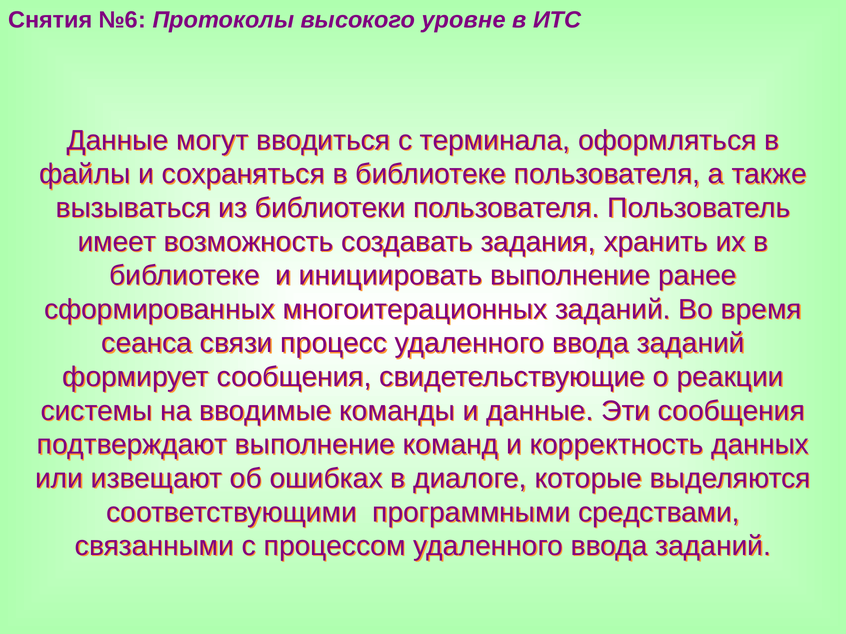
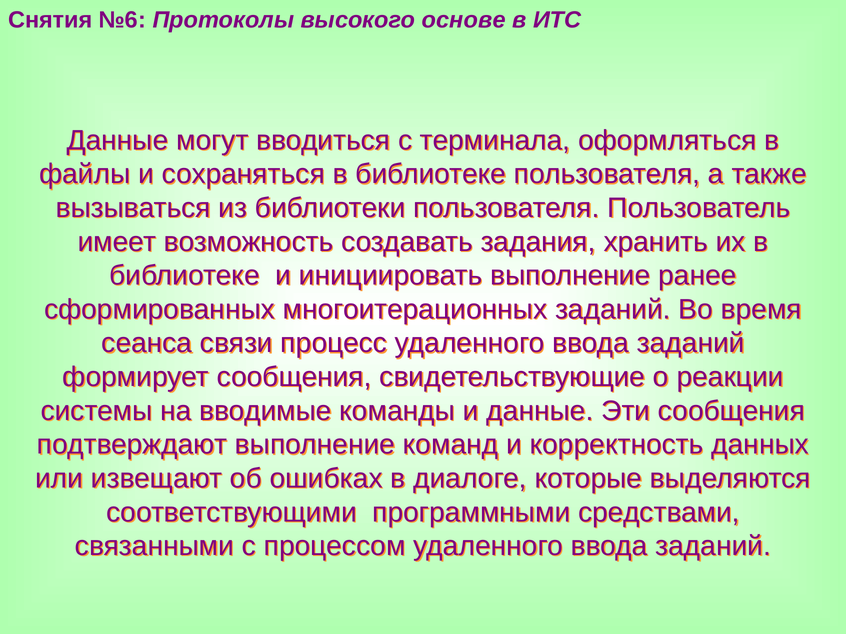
уровне: уровне -> основе
